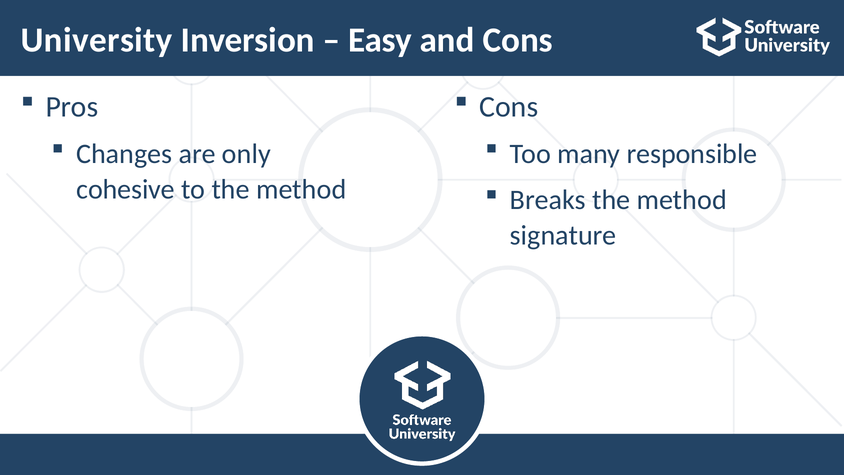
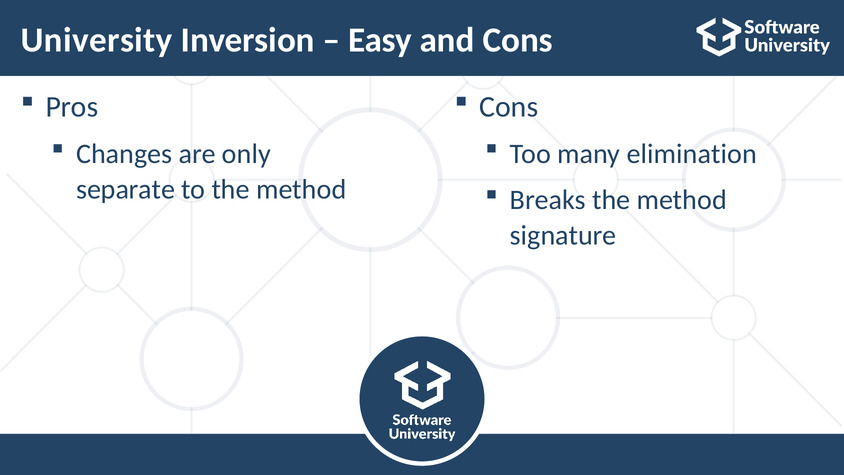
responsible: responsible -> elimination
cohesive: cohesive -> separate
